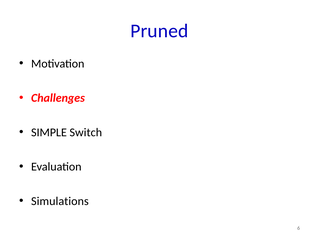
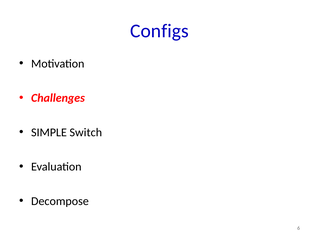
Pruned: Pruned -> Configs
Simulations: Simulations -> Decompose
